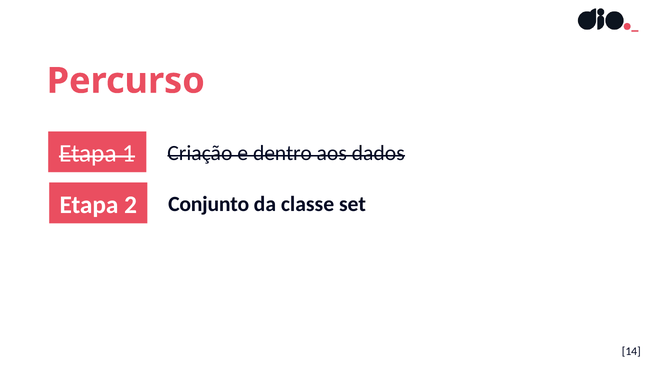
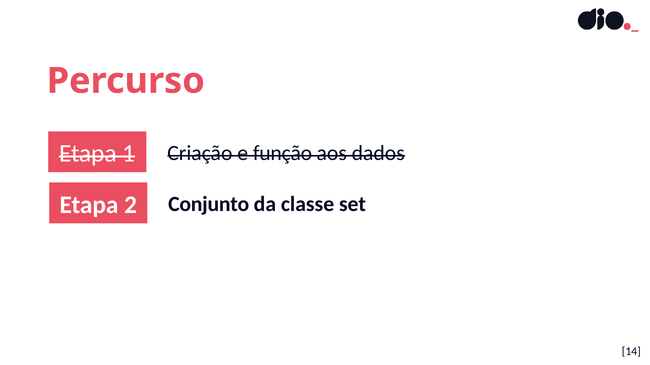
dentro: dentro -> função
